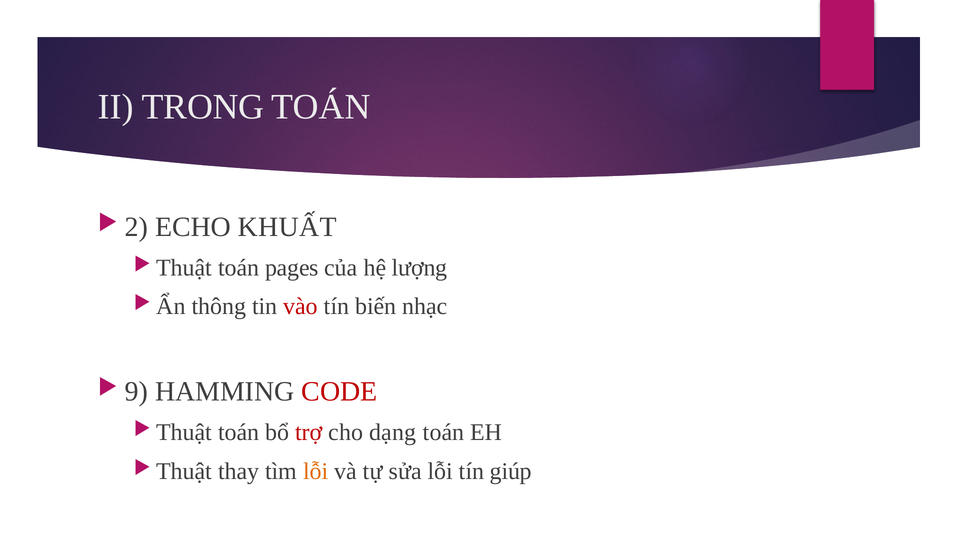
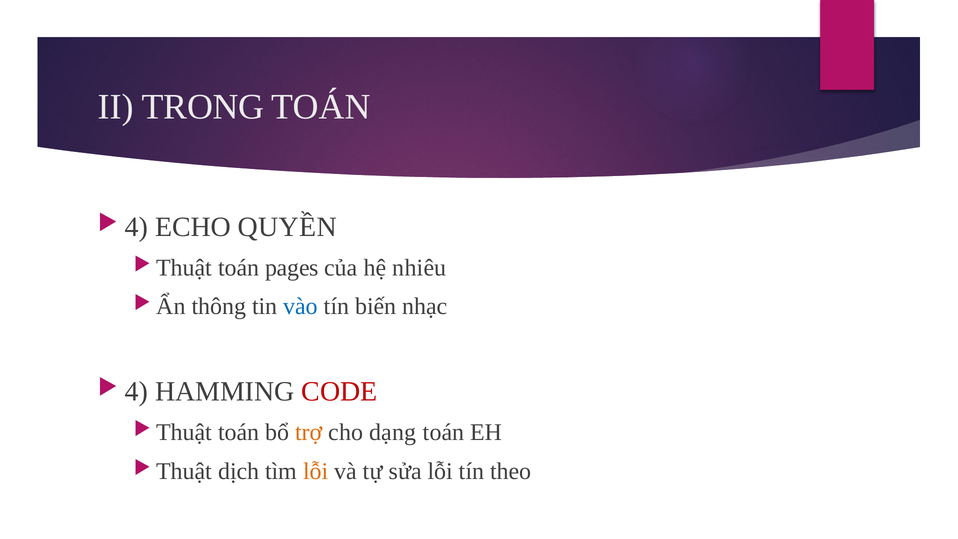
2 at (137, 227): 2 -> 4
KHUẤT: KHUẤT -> QUYỀN
lượng: lượng -> nhiêu
vào colour: red -> blue
9 at (137, 391): 9 -> 4
trợ colour: red -> orange
thay: thay -> dịch
giúp: giúp -> theo
